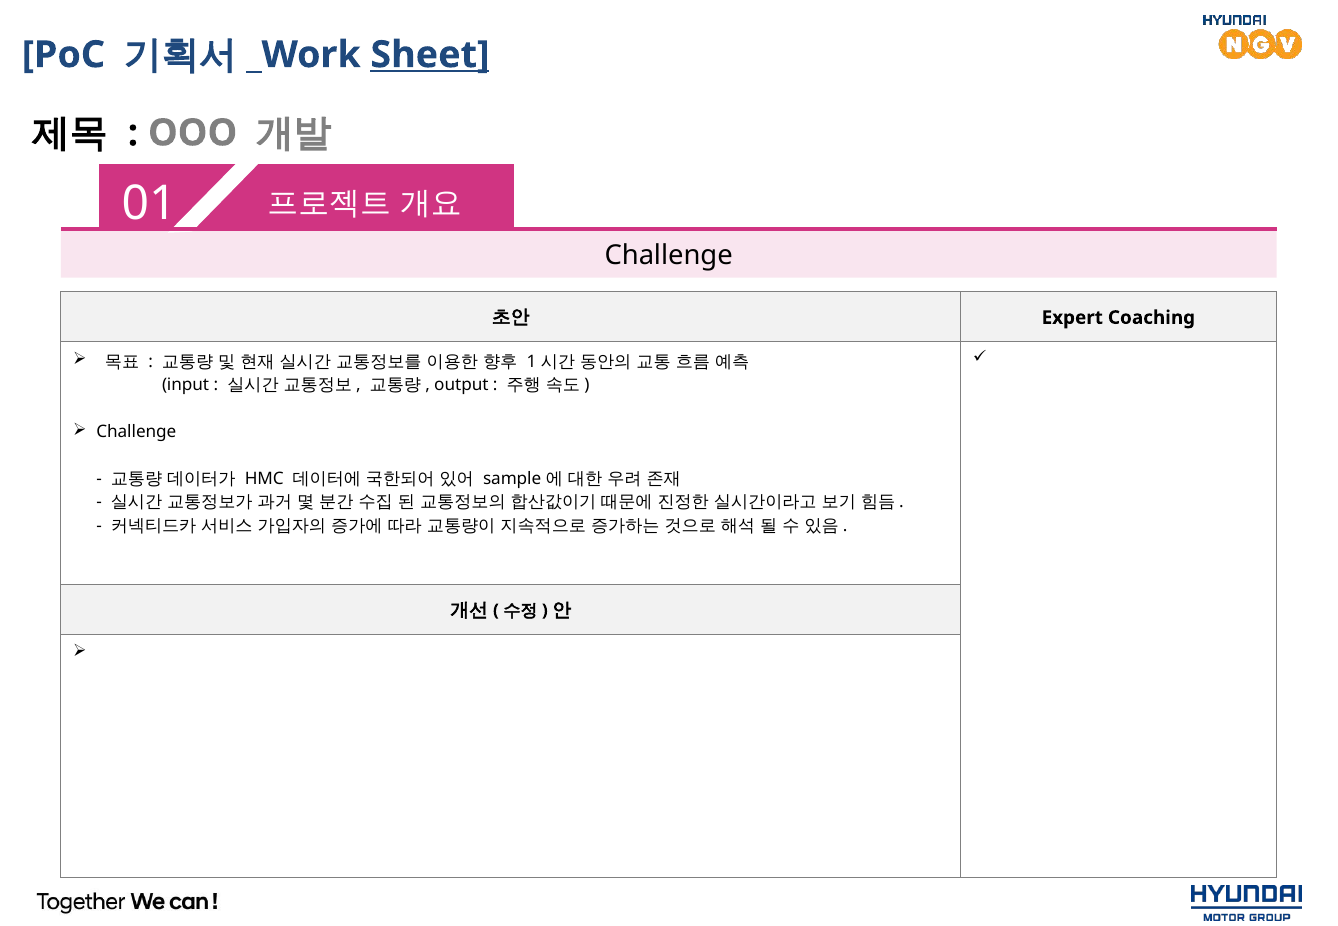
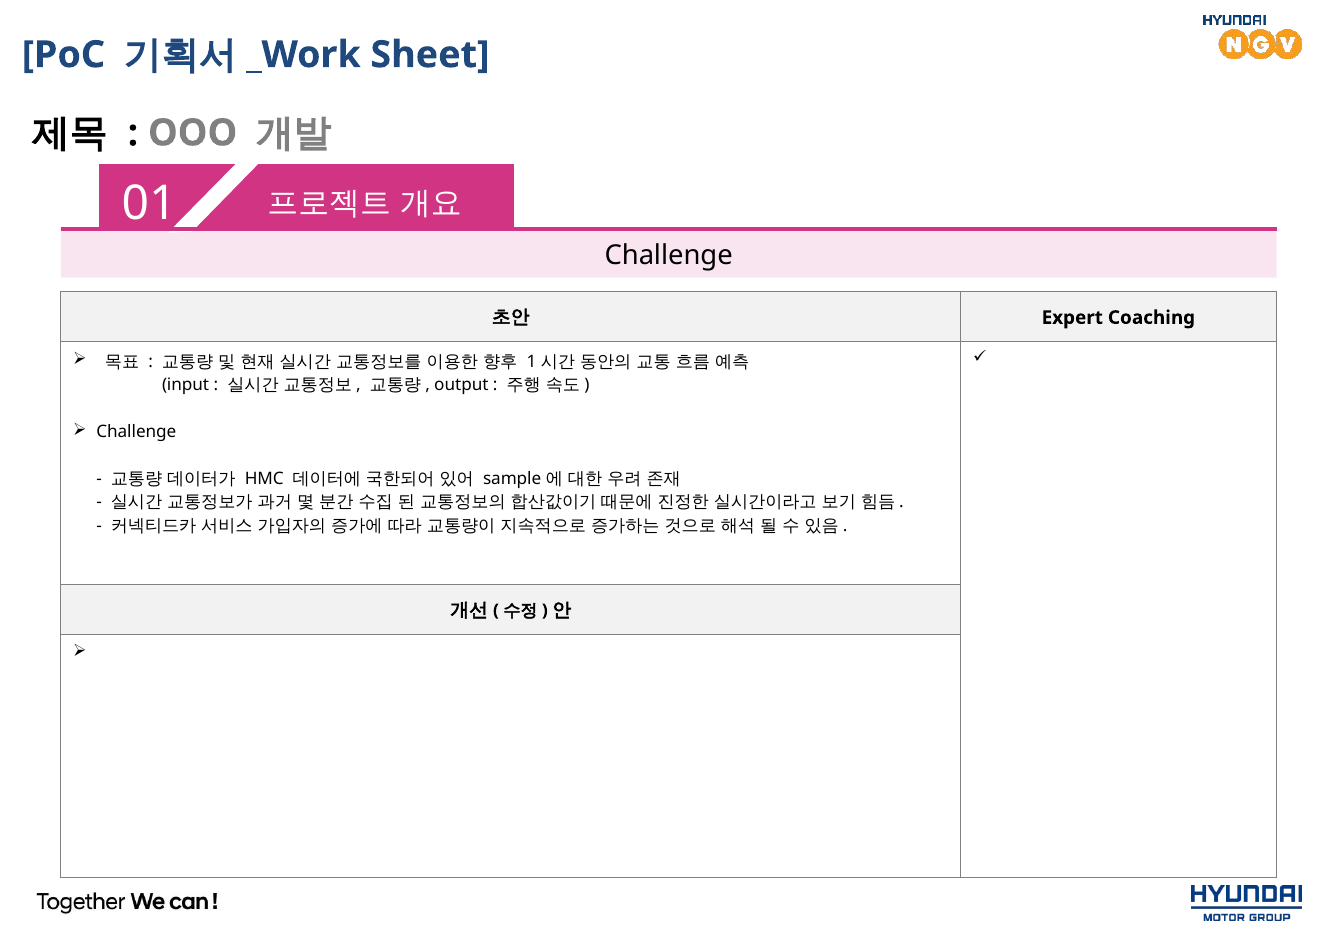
Sheet underline: present -> none
